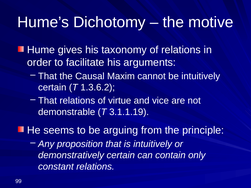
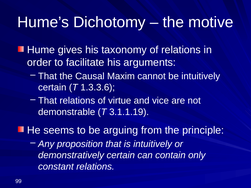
1.3.6.2: 1.3.6.2 -> 1.3.3.6
